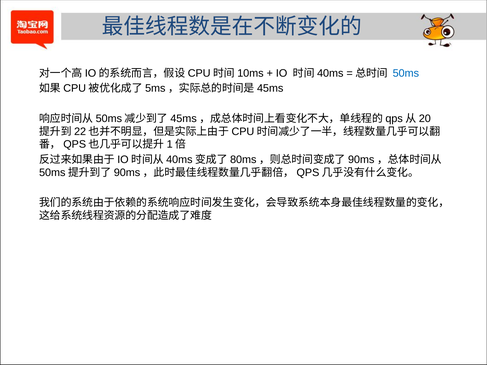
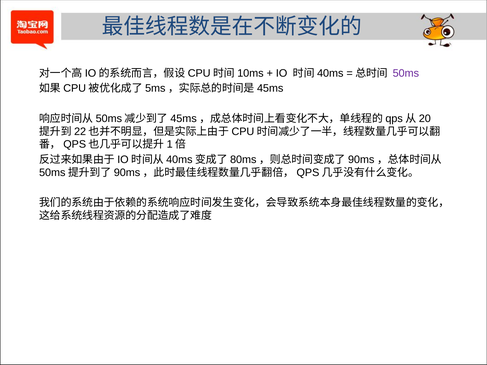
50ms colour: blue -> purple
